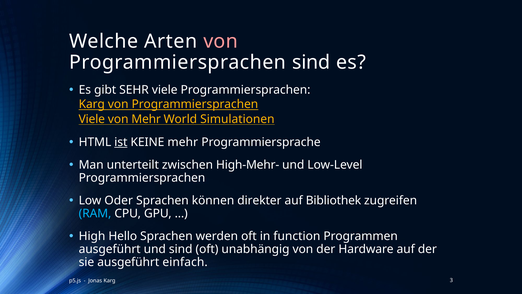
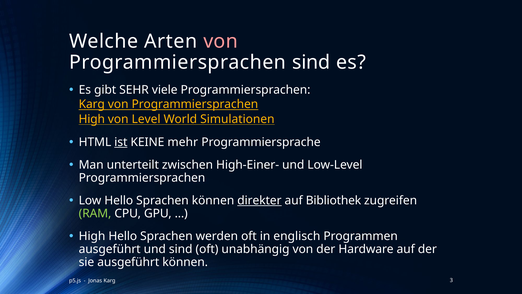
Viele at (92, 119): Viele -> High
von Mehr: Mehr -> Level
High-Mehr-: High-Mehr- -> High-Einer-
Low Oder: Oder -> Hello
direkter underline: none -> present
RAM colour: light blue -> light green
function: function -> englisch
ausgeführt einfach: einfach -> können
